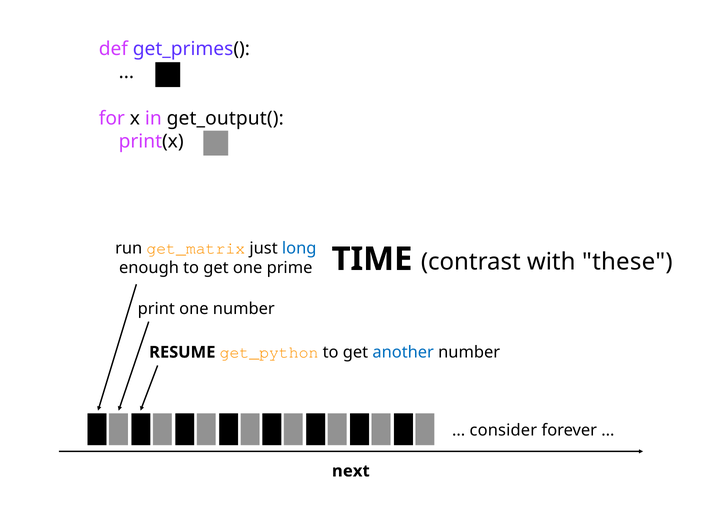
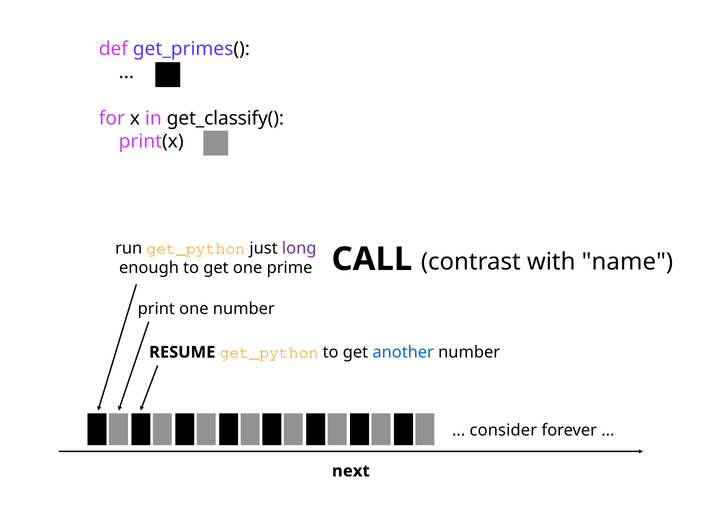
get_output(: get_output( -> get_classify(
run get_matrix: get_matrix -> get_python
long colour: blue -> purple
TIME: TIME -> CALL
these: these -> name
